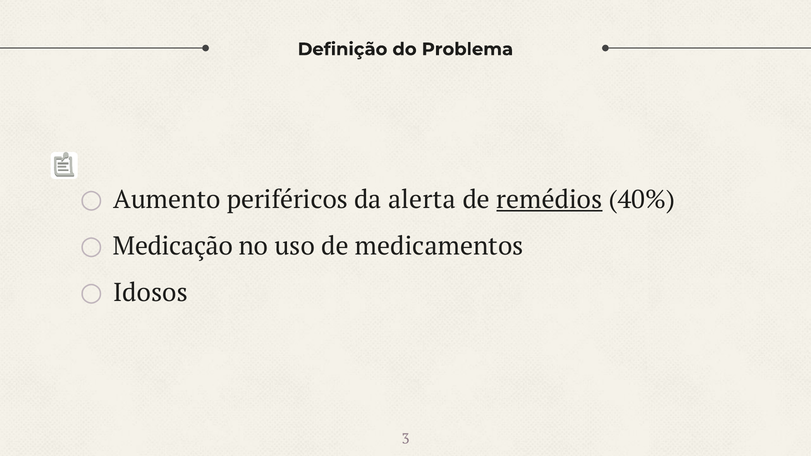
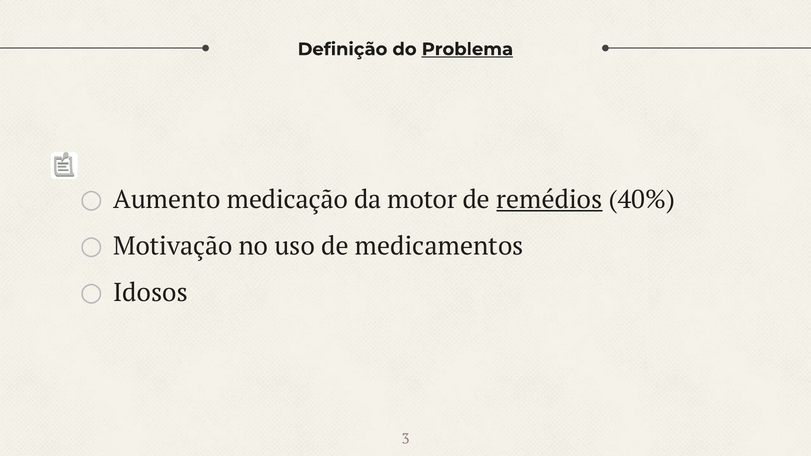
Problema underline: none -> present
periféricos: periféricos -> medicação
alerta: alerta -> motor
Medicação: Medicação -> Motivação
